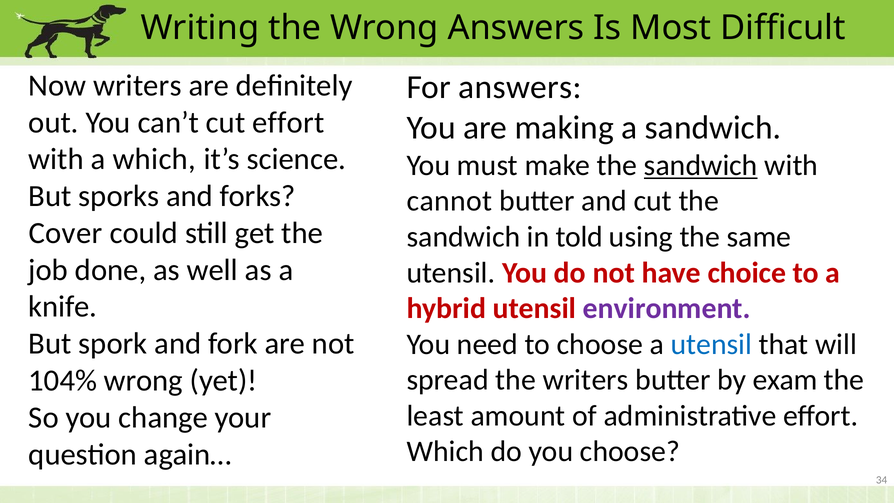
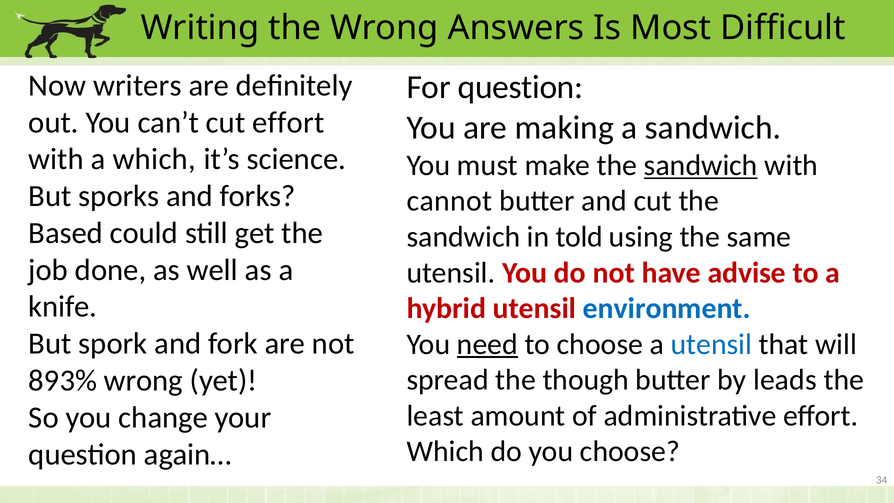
For answers: answers -> question
Cover: Cover -> Based
choice: choice -> advise
environment colour: purple -> blue
need underline: none -> present
the writers: writers -> though
exam: exam -> leads
104%: 104% -> 893%
